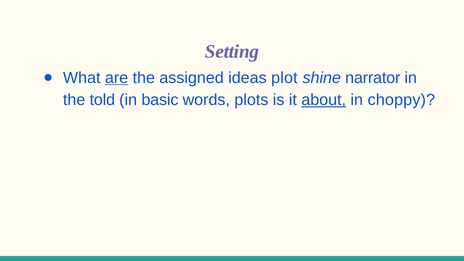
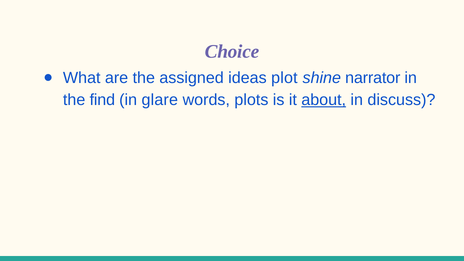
Setting: Setting -> Choice
are underline: present -> none
told: told -> find
basic: basic -> glare
choppy: choppy -> discuss
